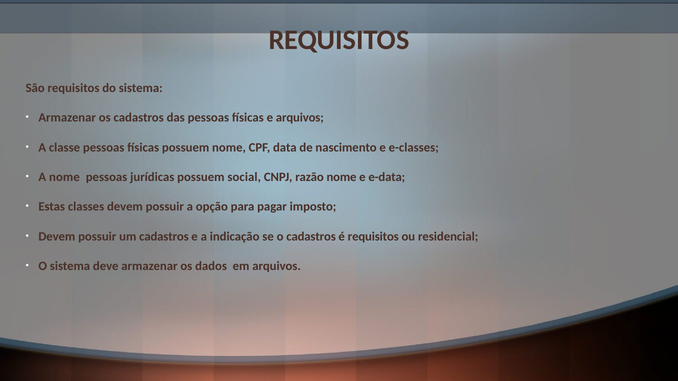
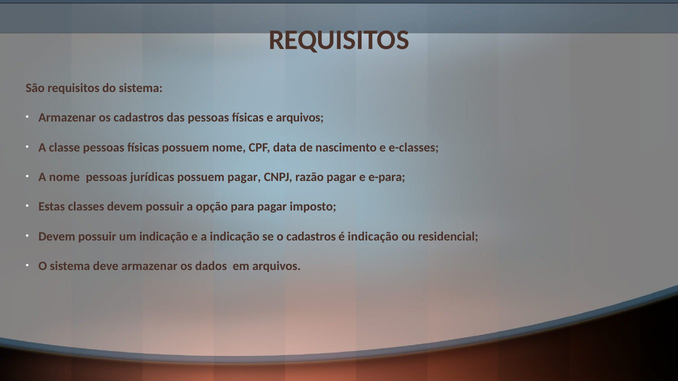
possuem social: social -> pagar
razão nome: nome -> pagar
e-data: e-data -> e-para
um cadastros: cadastros -> indicação
é requisitos: requisitos -> indicação
